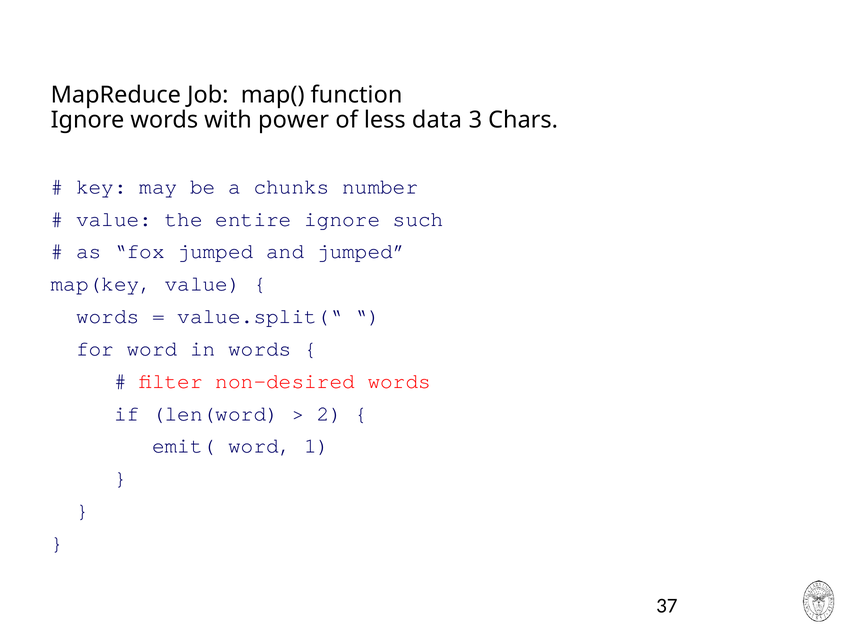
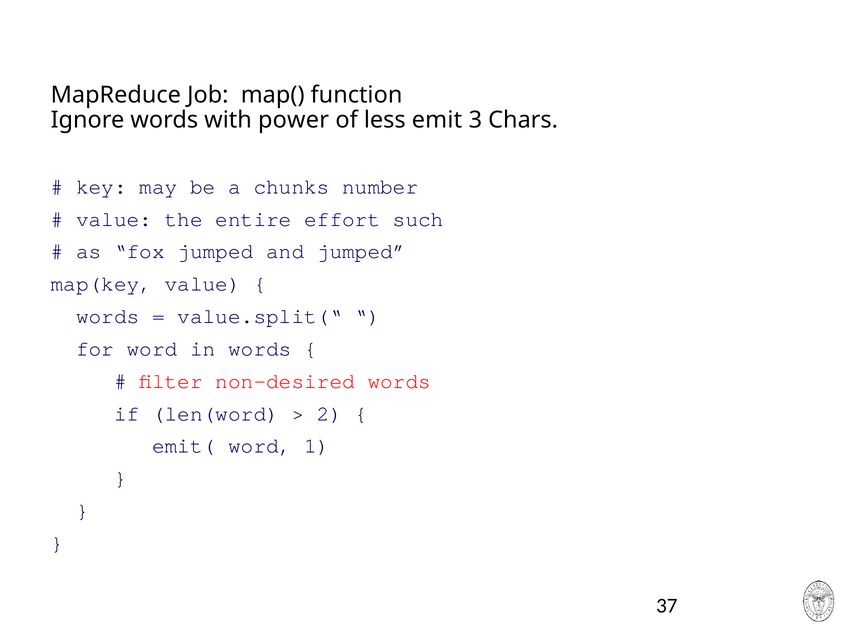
data: data -> emit
entire ignore: ignore -> effort
